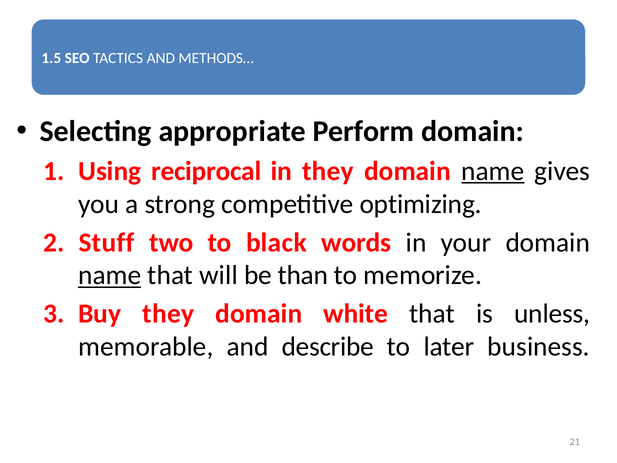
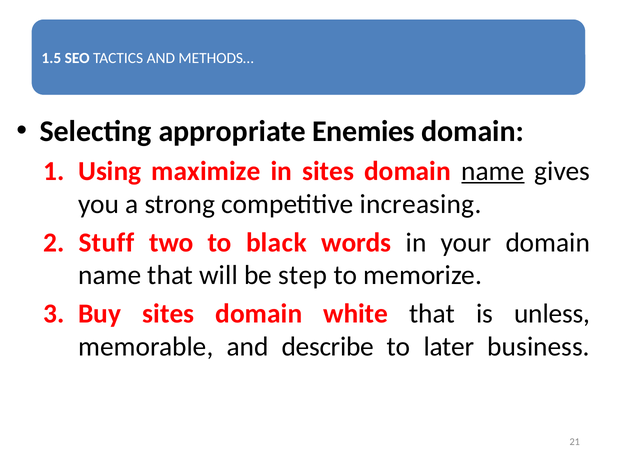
Perform: Perform -> Enemies
reciprocal: reciprocal -> maximize
in they: they -> sites
optimizing: optimizing -> increasing
name at (110, 275) underline: present -> none
than: than -> step
Buy they: they -> sites
